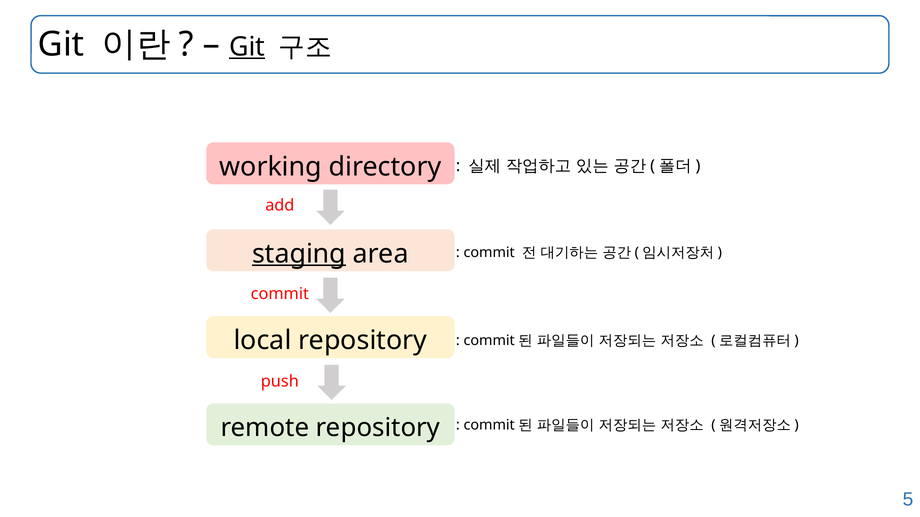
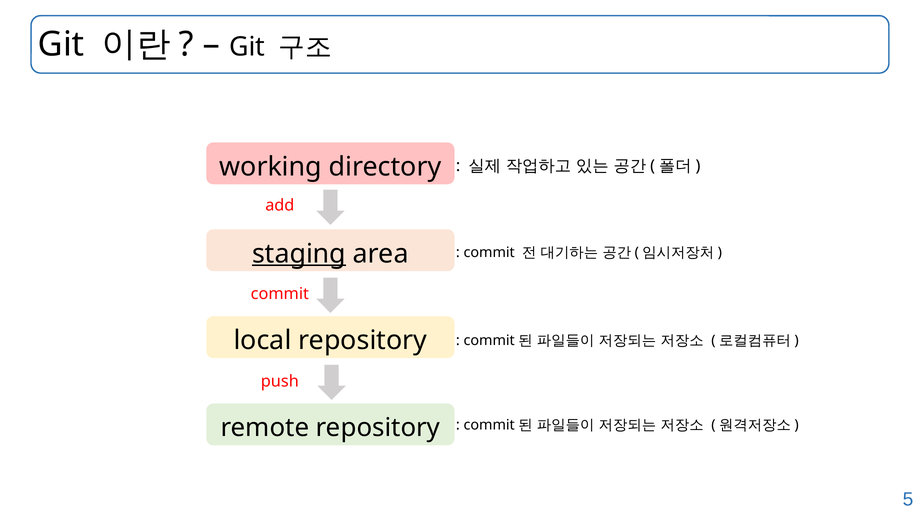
Git at (247, 47) underline: present -> none
